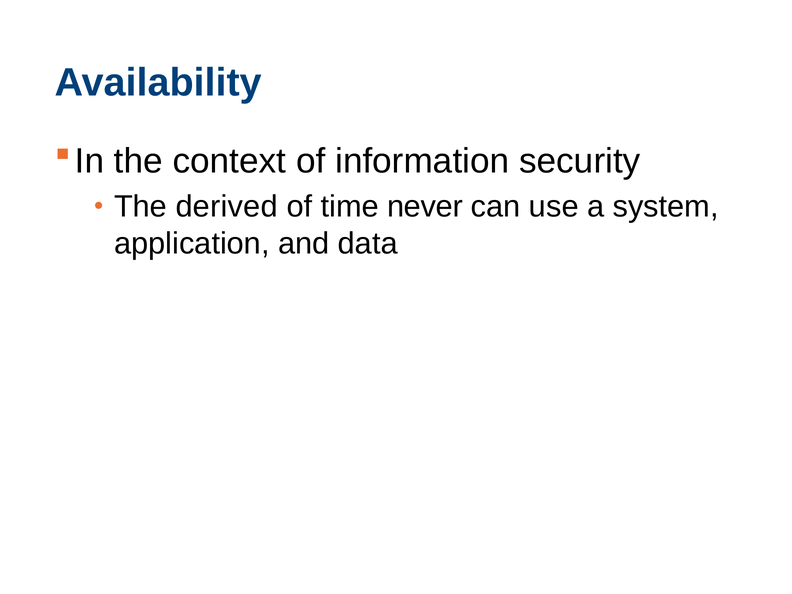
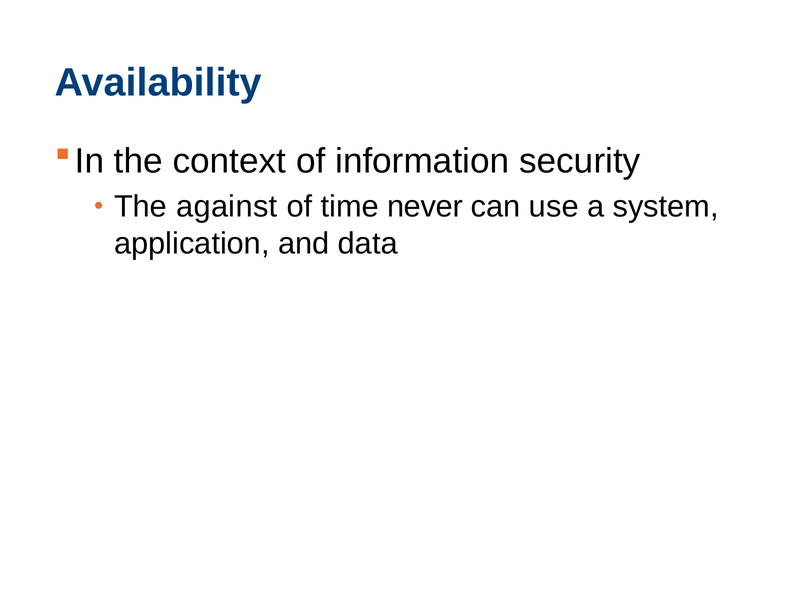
derived: derived -> against
